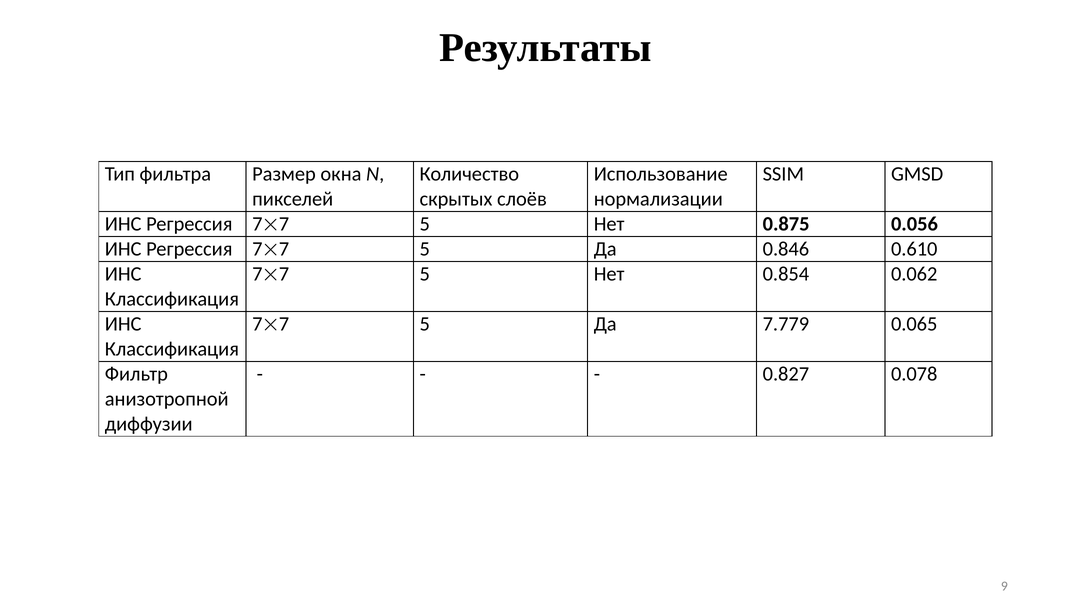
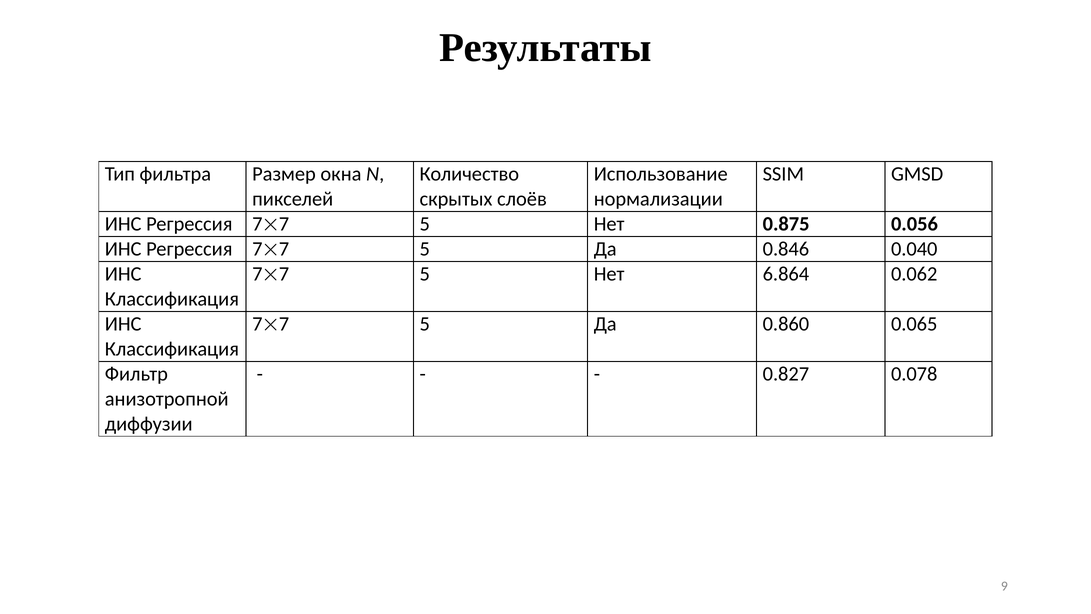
0.610: 0.610 -> 0.040
0.854: 0.854 -> 6.864
7.779: 7.779 -> 0.860
